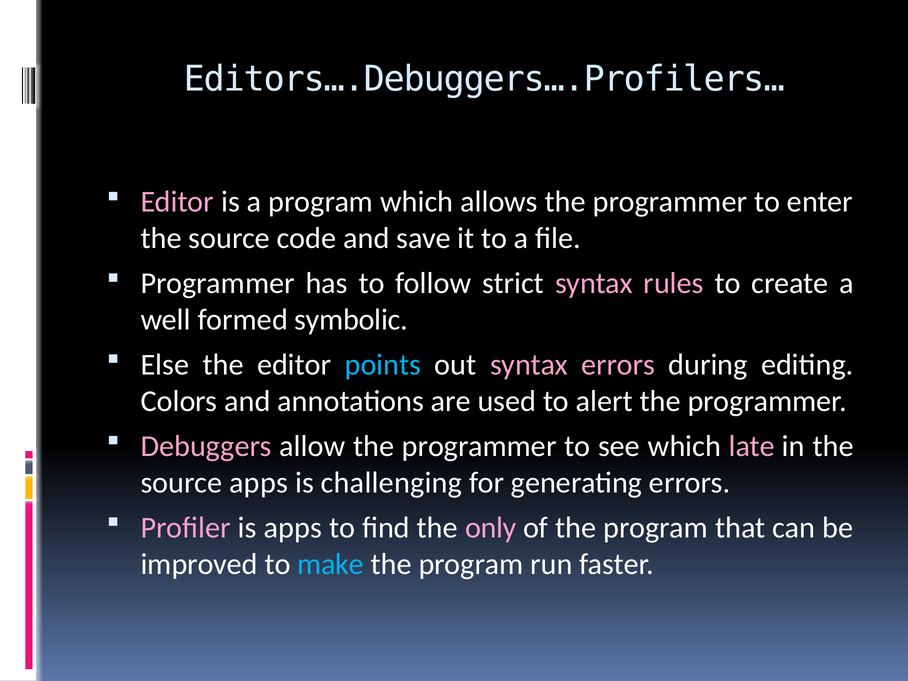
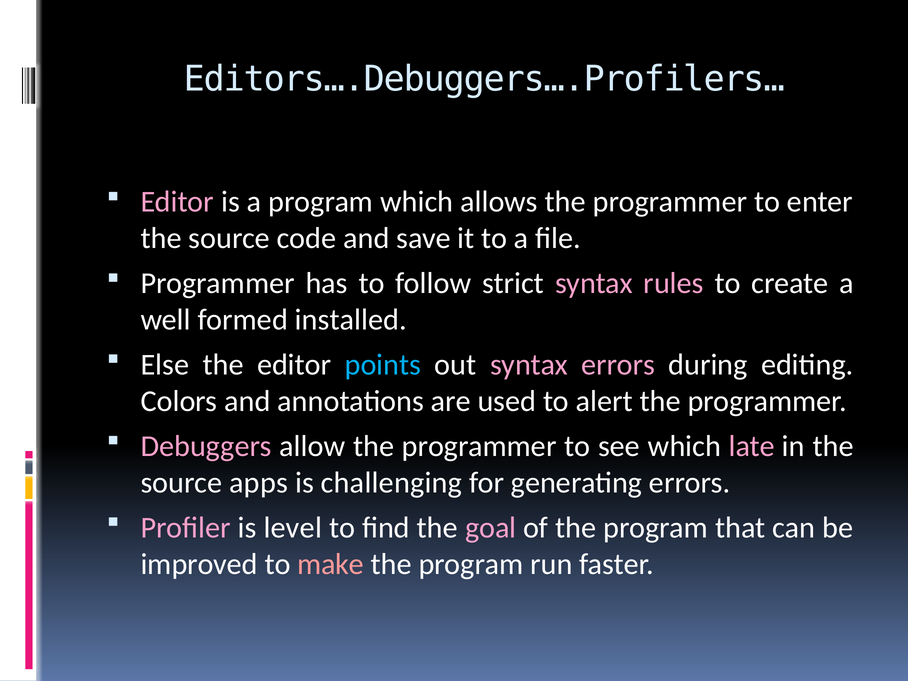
symbolic: symbolic -> installed
is apps: apps -> level
only: only -> goal
make colour: light blue -> pink
